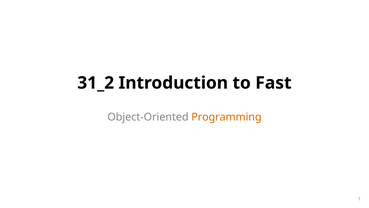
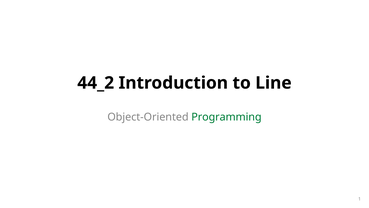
31_2: 31_2 -> 44_2
Fast: Fast -> Line
Programming colour: orange -> green
